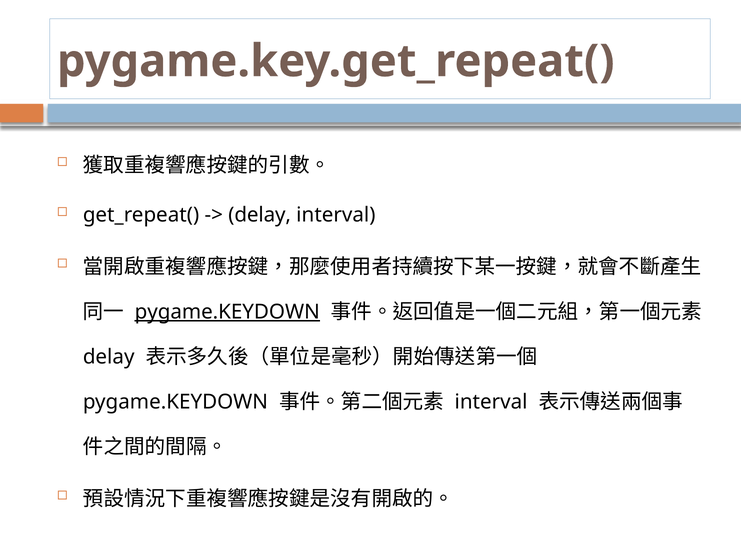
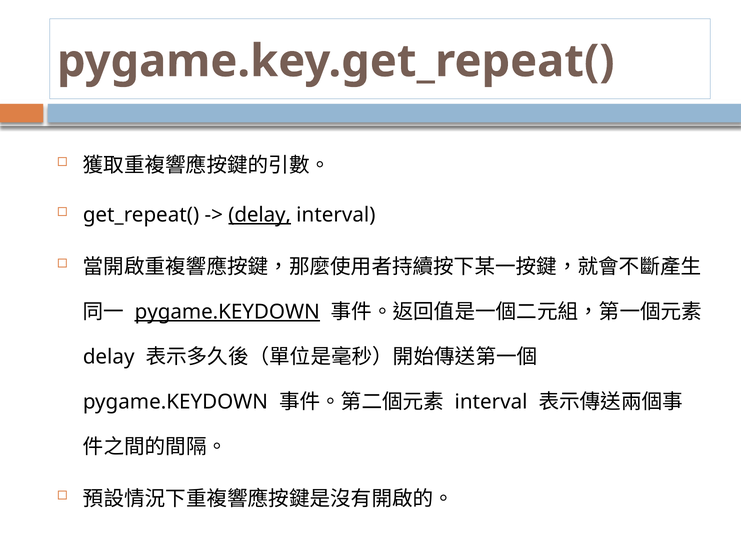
delay at (260, 215) underline: none -> present
